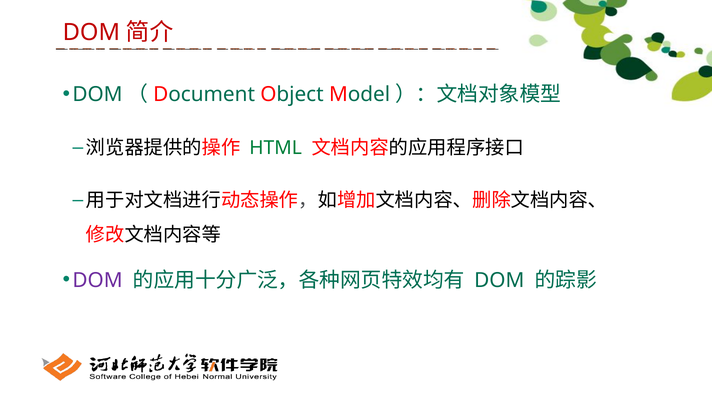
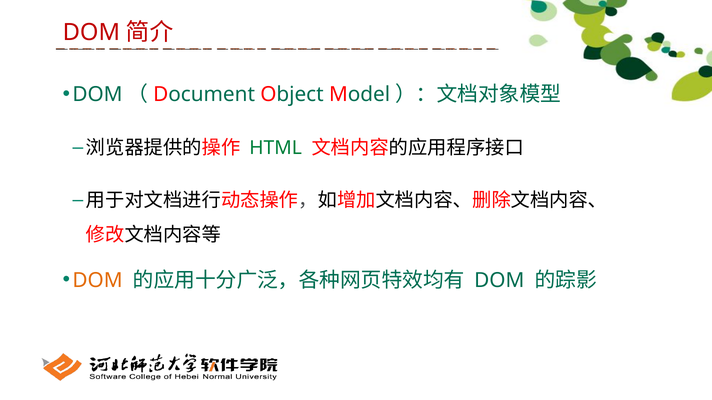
DOM at (98, 281) colour: purple -> orange
